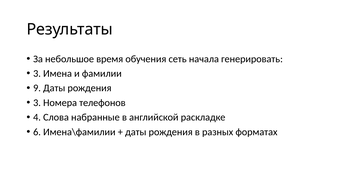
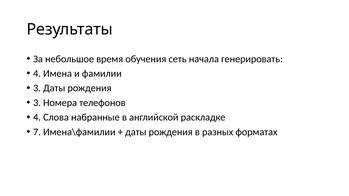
3 at (37, 74): 3 -> 4
9 at (37, 88): 9 -> 3
6: 6 -> 7
